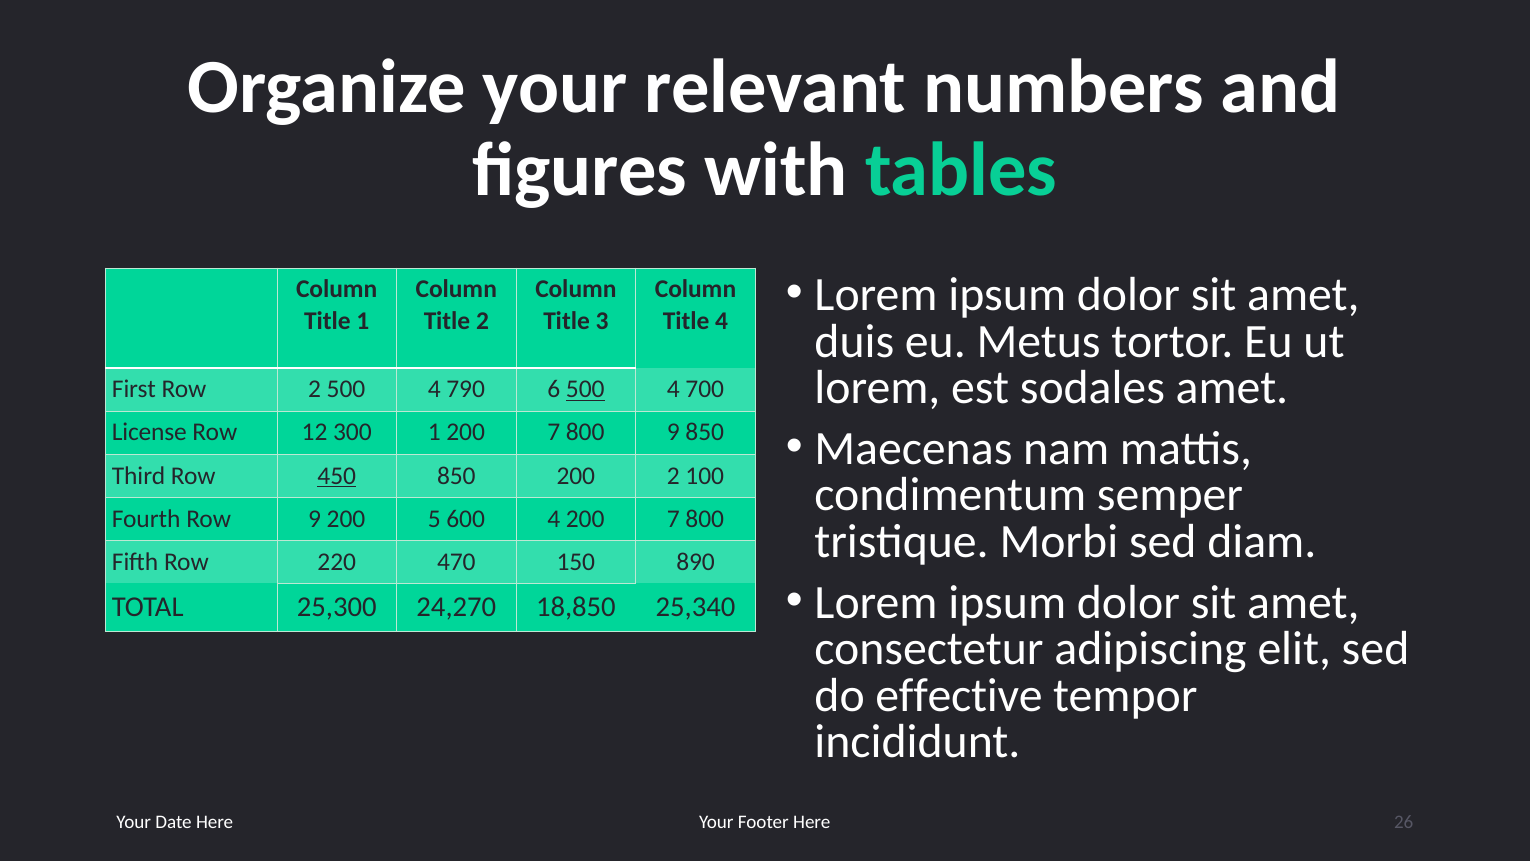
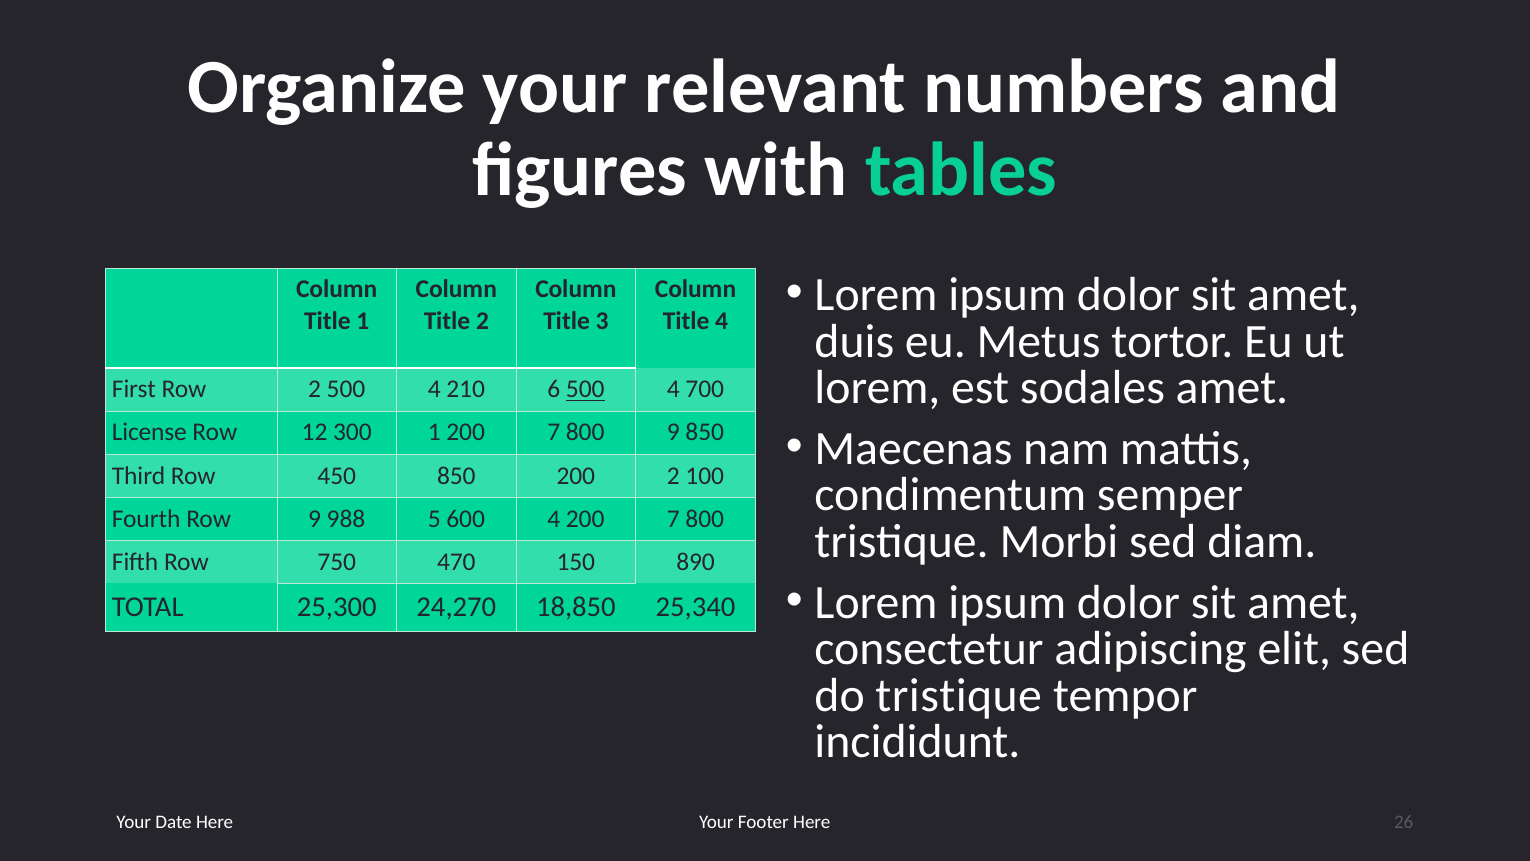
790: 790 -> 210
450 underline: present -> none
9 200: 200 -> 988
220: 220 -> 750
do effective: effective -> tristique
